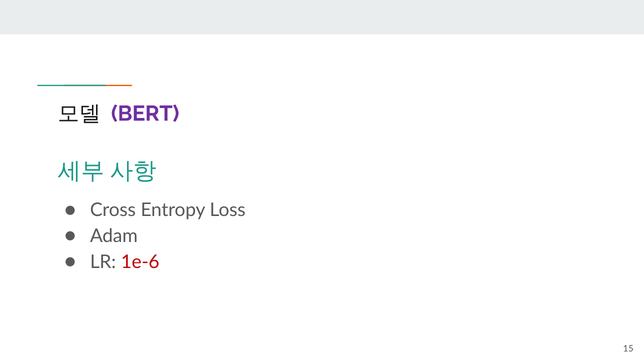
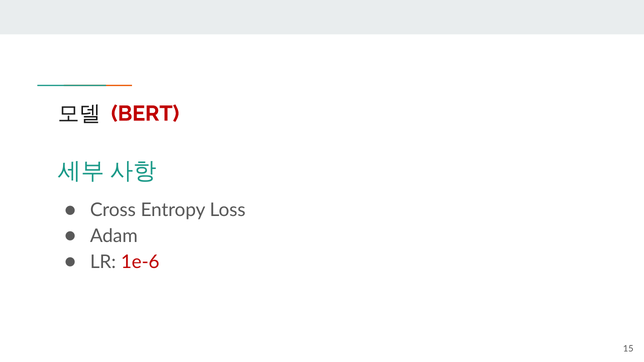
BERT colour: purple -> red
